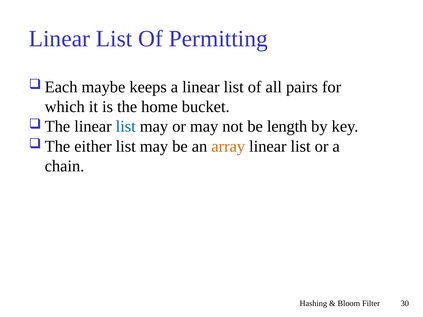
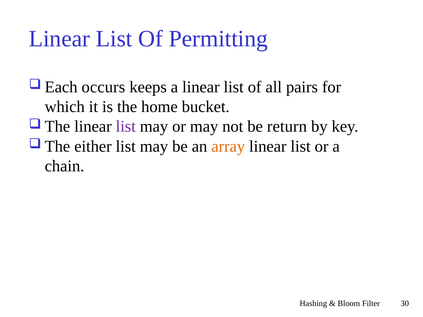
maybe: maybe -> occurs
list at (126, 127) colour: blue -> purple
length: length -> return
